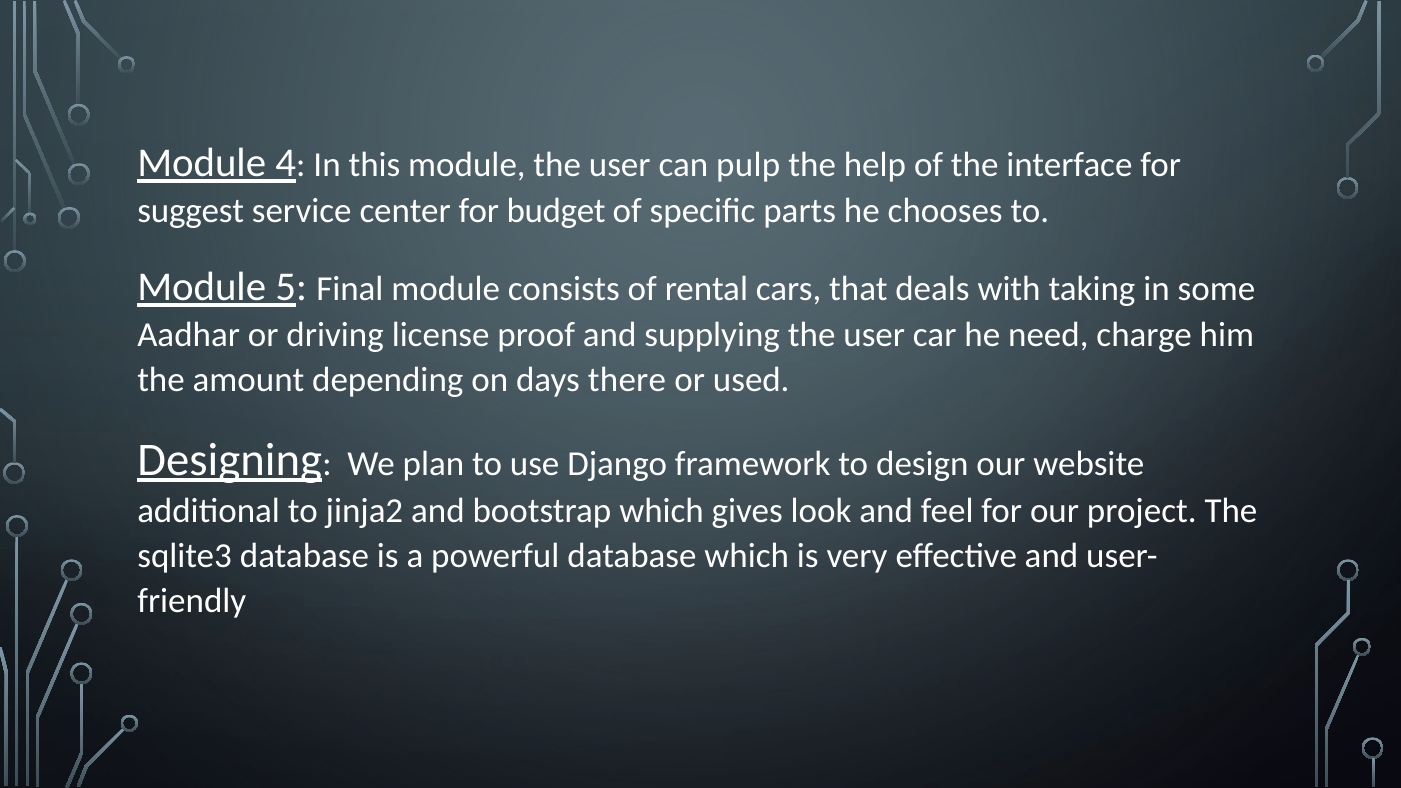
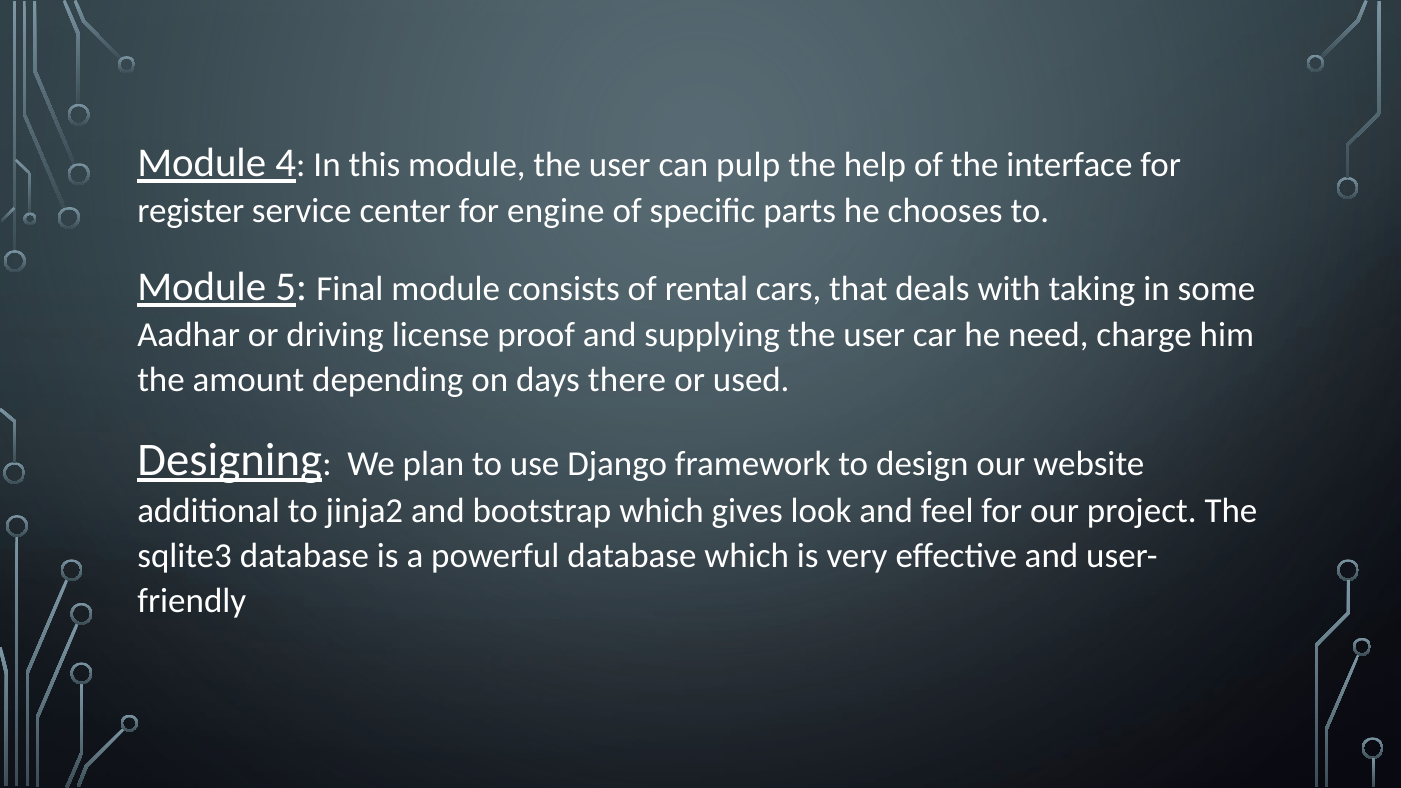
suggest: suggest -> register
budget: budget -> engine
